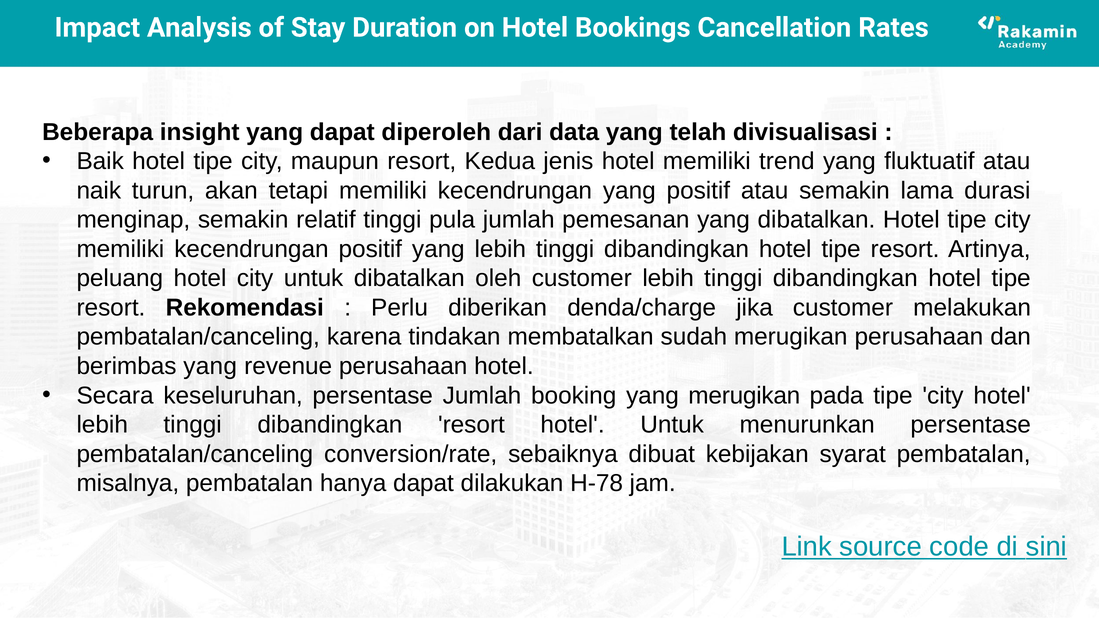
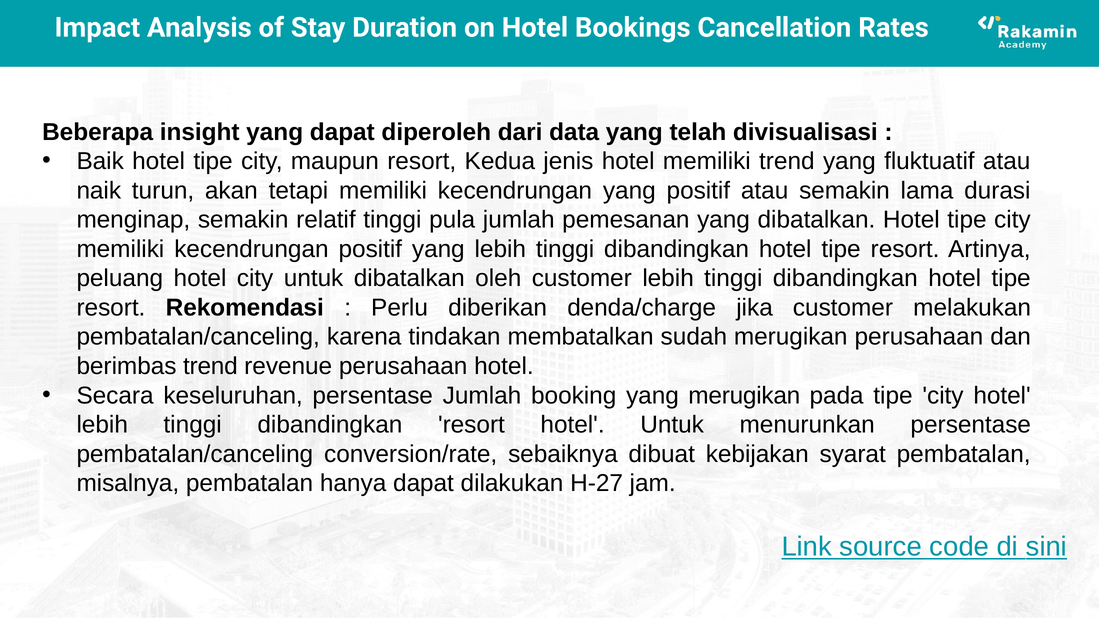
berimbas yang: yang -> trend
H-78: H-78 -> H-27
